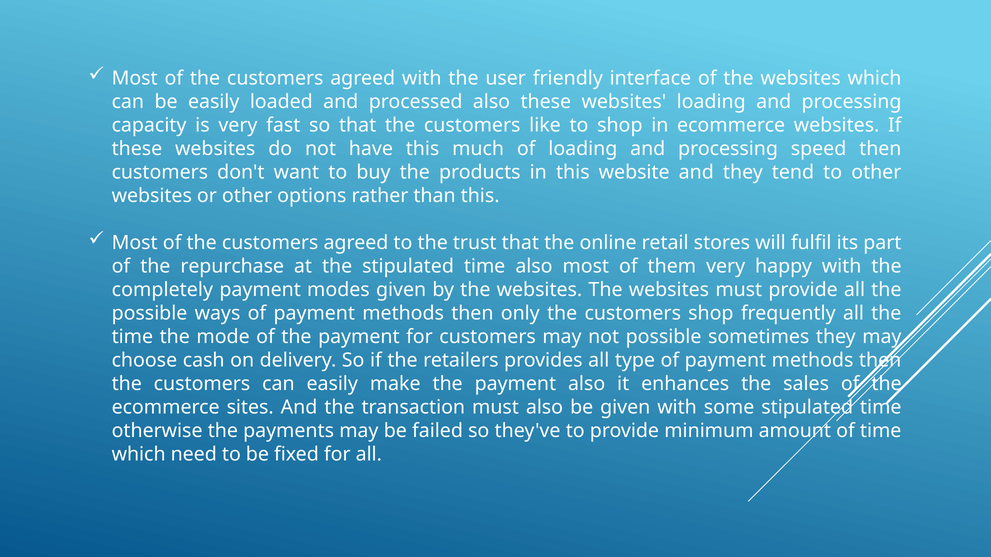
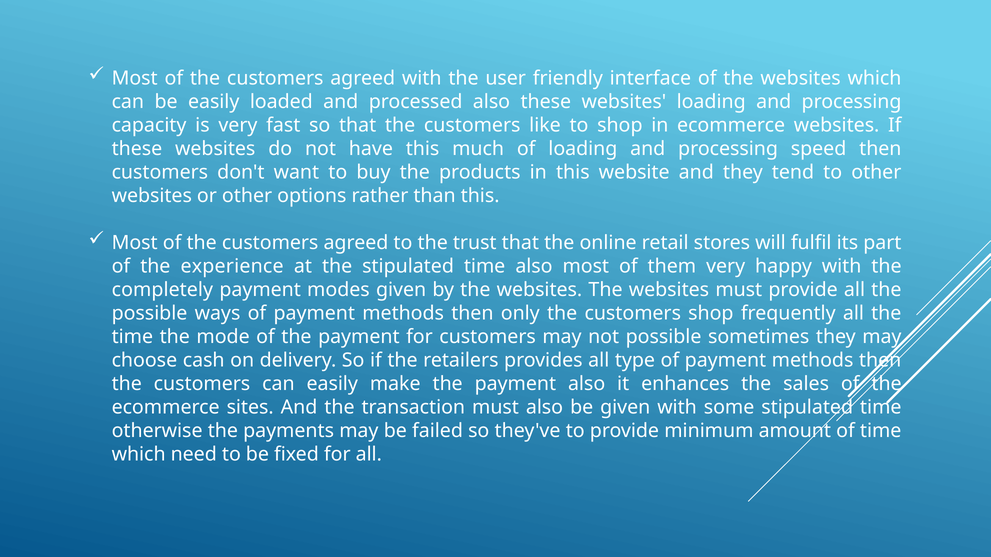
repurchase: repurchase -> experience
